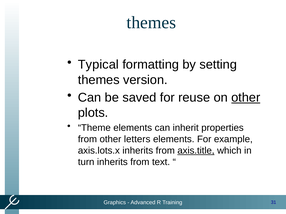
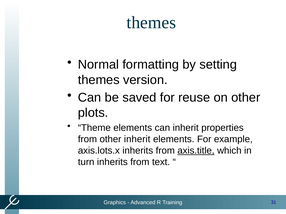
Typical: Typical -> Normal
other at (246, 98) underline: present -> none
other letters: letters -> inherit
